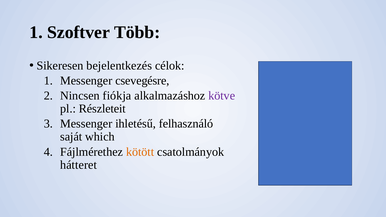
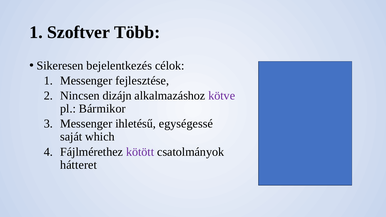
csevegésre: csevegésre -> fejlesztése
fiókja: fiókja -> dizájn
Részleteit: Részleteit -> Bármikor
felhasználó: felhasználó -> egységessé
kötött colour: orange -> purple
